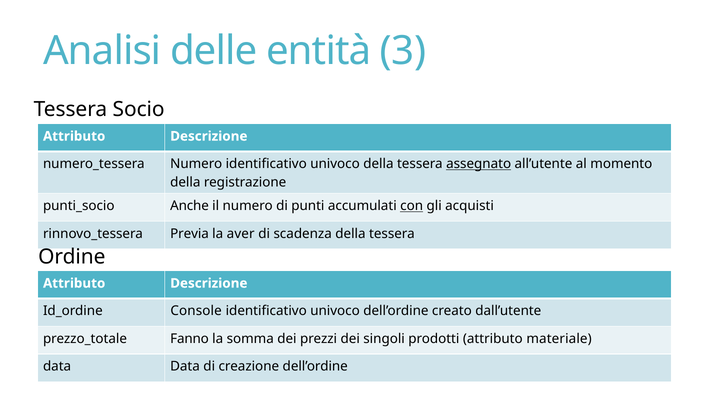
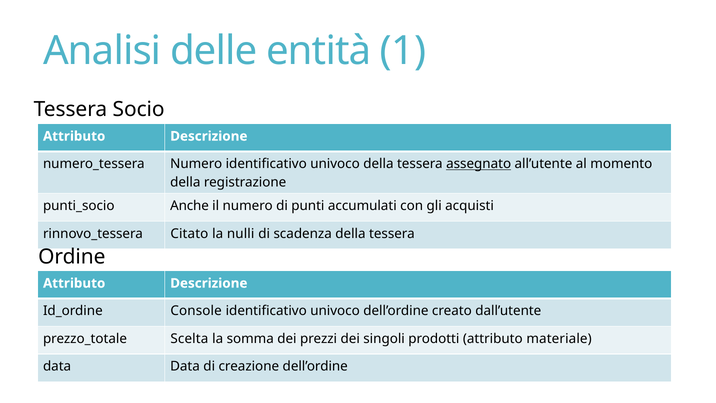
3: 3 -> 1
con underline: present -> none
Previa: Previa -> Citato
aver: aver -> nulli
Fanno: Fanno -> Scelta
